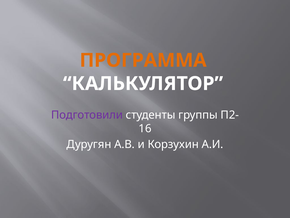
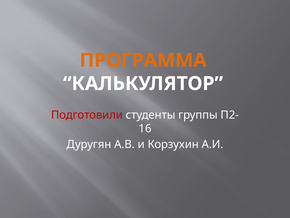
Подготовили colour: purple -> red
